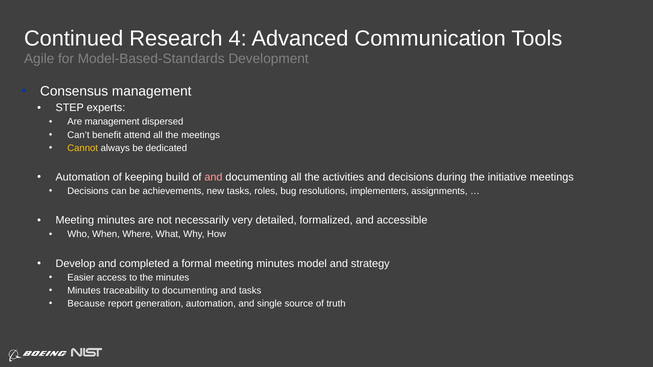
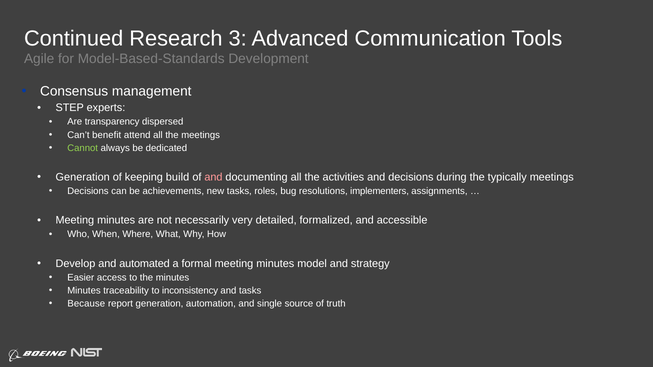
4: 4 -> 3
Are management: management -> transparency
Cannot colour: yellow -> light green
Automation at (83, 177): Automation -> Generation
initiative: initiative -> typically
completed: completed -> automated
to documenting: documenting -> inconsistency
